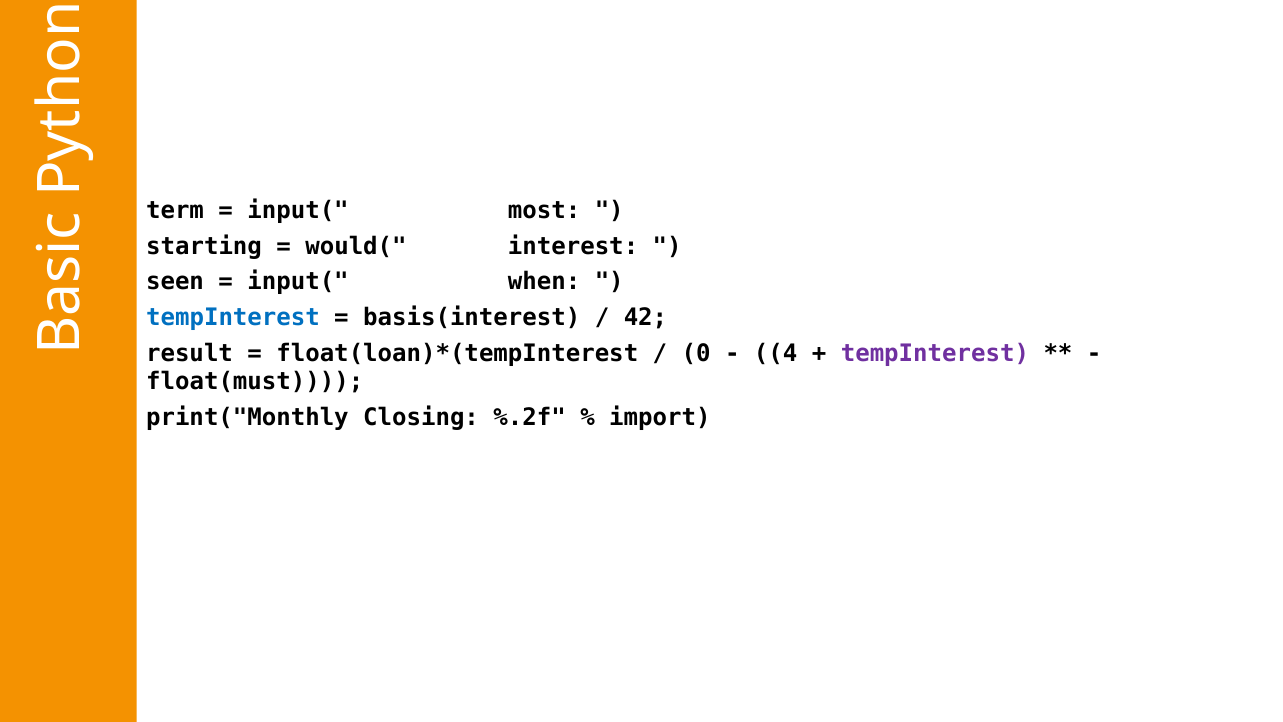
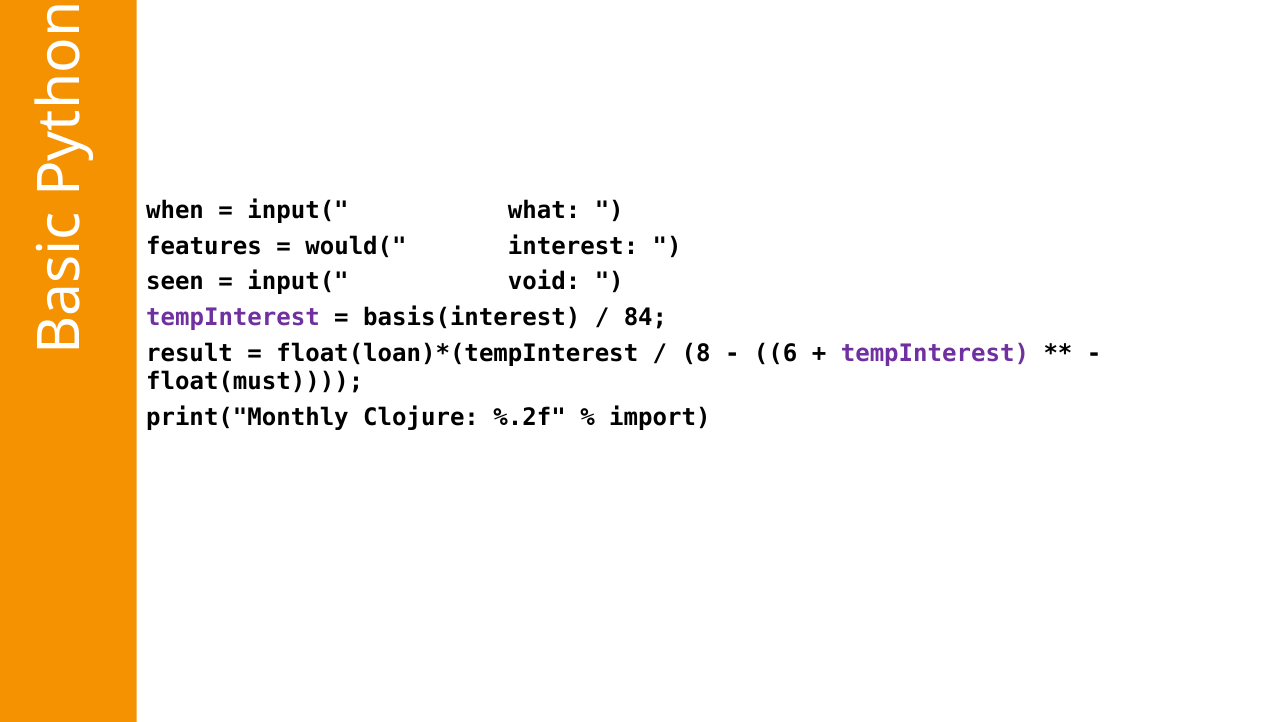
term: term -> when
most: most -> what
starting: starting -> features
when: when -> void
tempInterest at (233, 317) colour: blue -> purple
42: 42 -> 84
0: 0 -> 8
4: 4 -> 6
Closing: Closing -> Clojure
